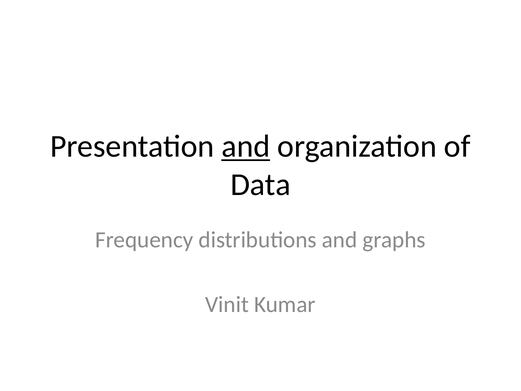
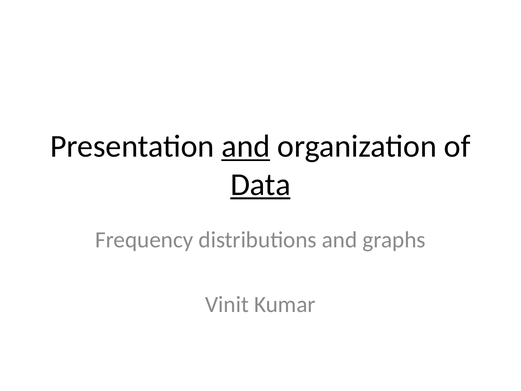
Data underline: none -> present
